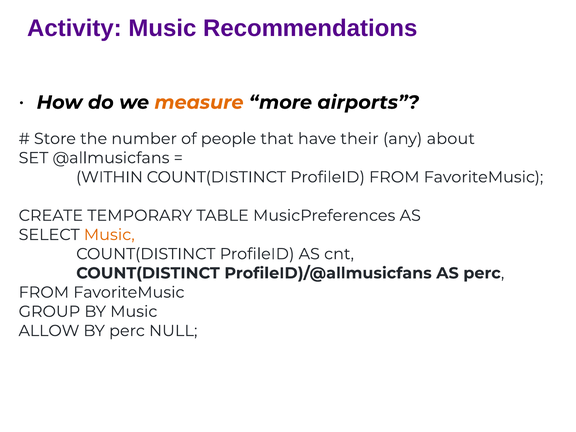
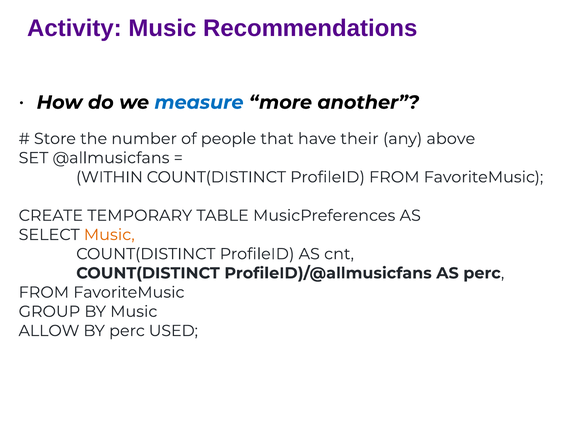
measure colour: orange -> blue
airports: airports -> another
about: about -> above
NULL: NULL -> USED
